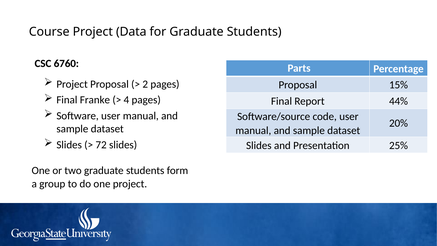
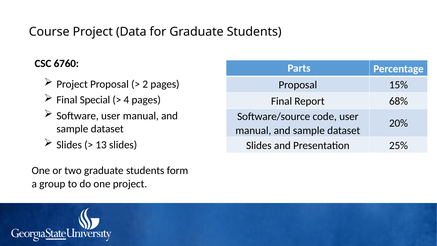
Franke: Franke -> Special
44%: 44% -> 68%
72: 72 -> 13
